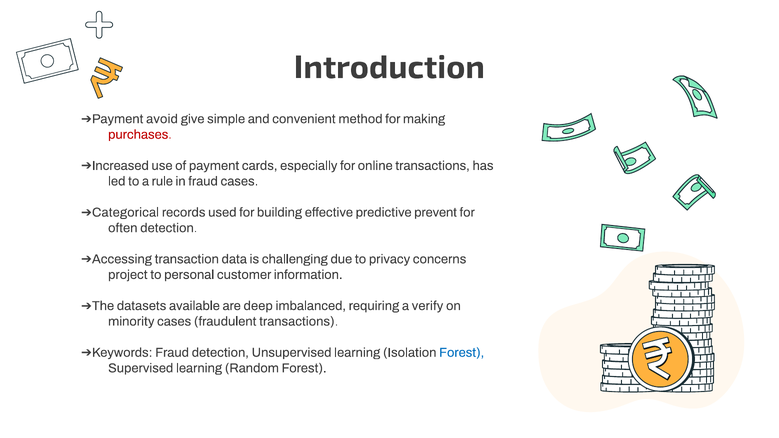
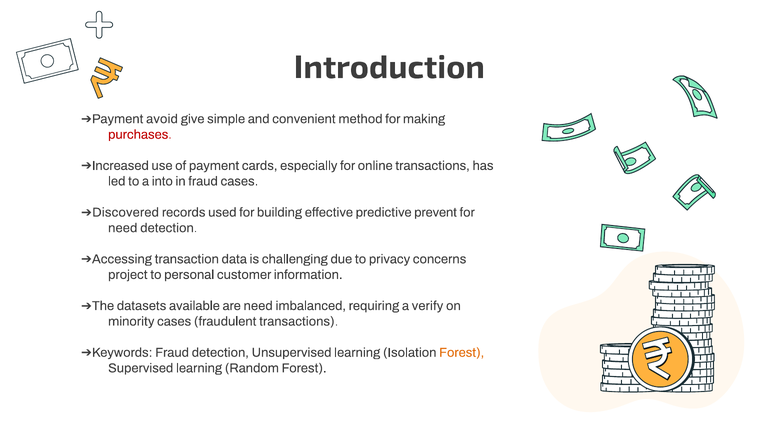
rule: rule -> into
Categorical: Categorical -> Discovered
often at (123, 228): often -> need
are deep: deep -> need
Forest at (462, 353) colour: blue -> orange
